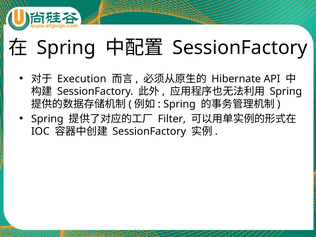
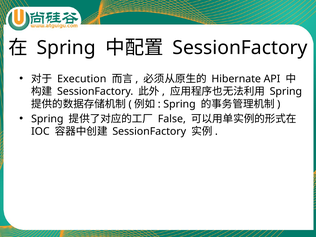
Filter: Filter -> False
